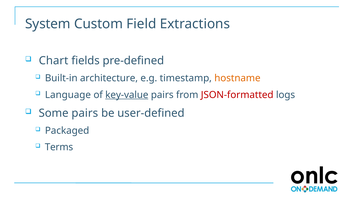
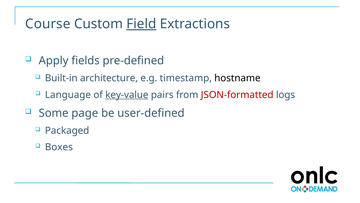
System: System -> Course
Field underline: none -> present
Chart: Chart -> Apply
hostname colour: orange -> black
Some pairs: pairs -> page
Terms: Terms -> Boxes
